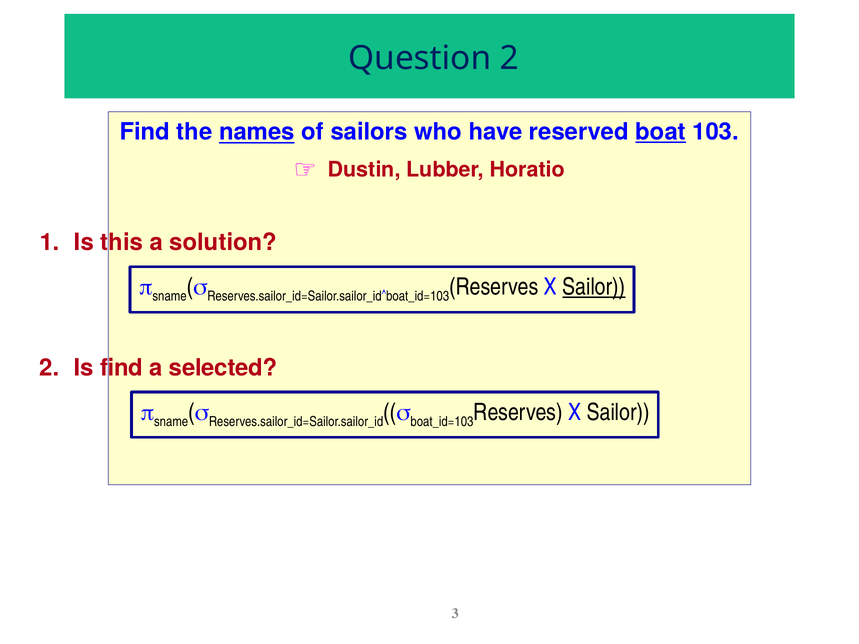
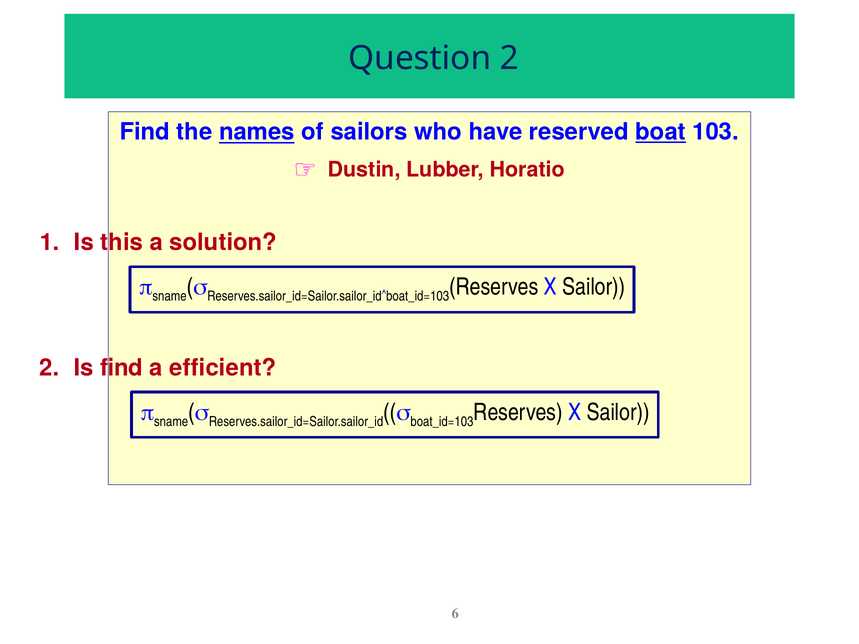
Sailor at (594, 287) underline: present -> none
selected: selected -> efficient
3: 3 -> 6
